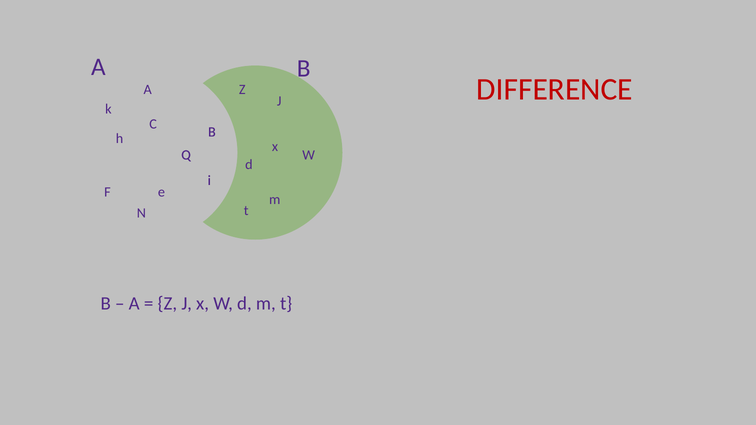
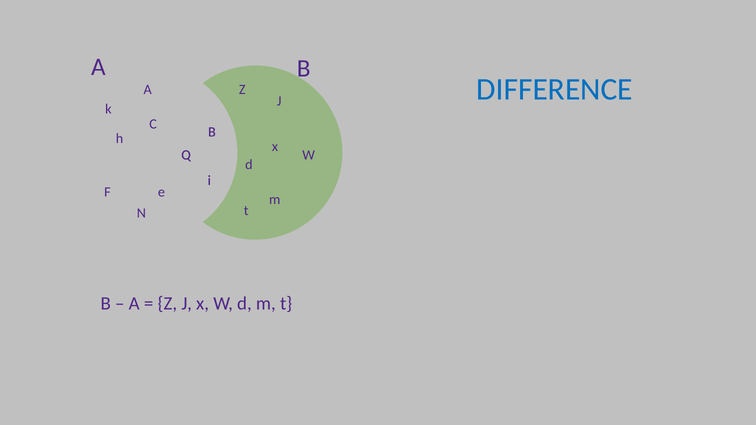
DIFFERENCE colour: red -> blue
